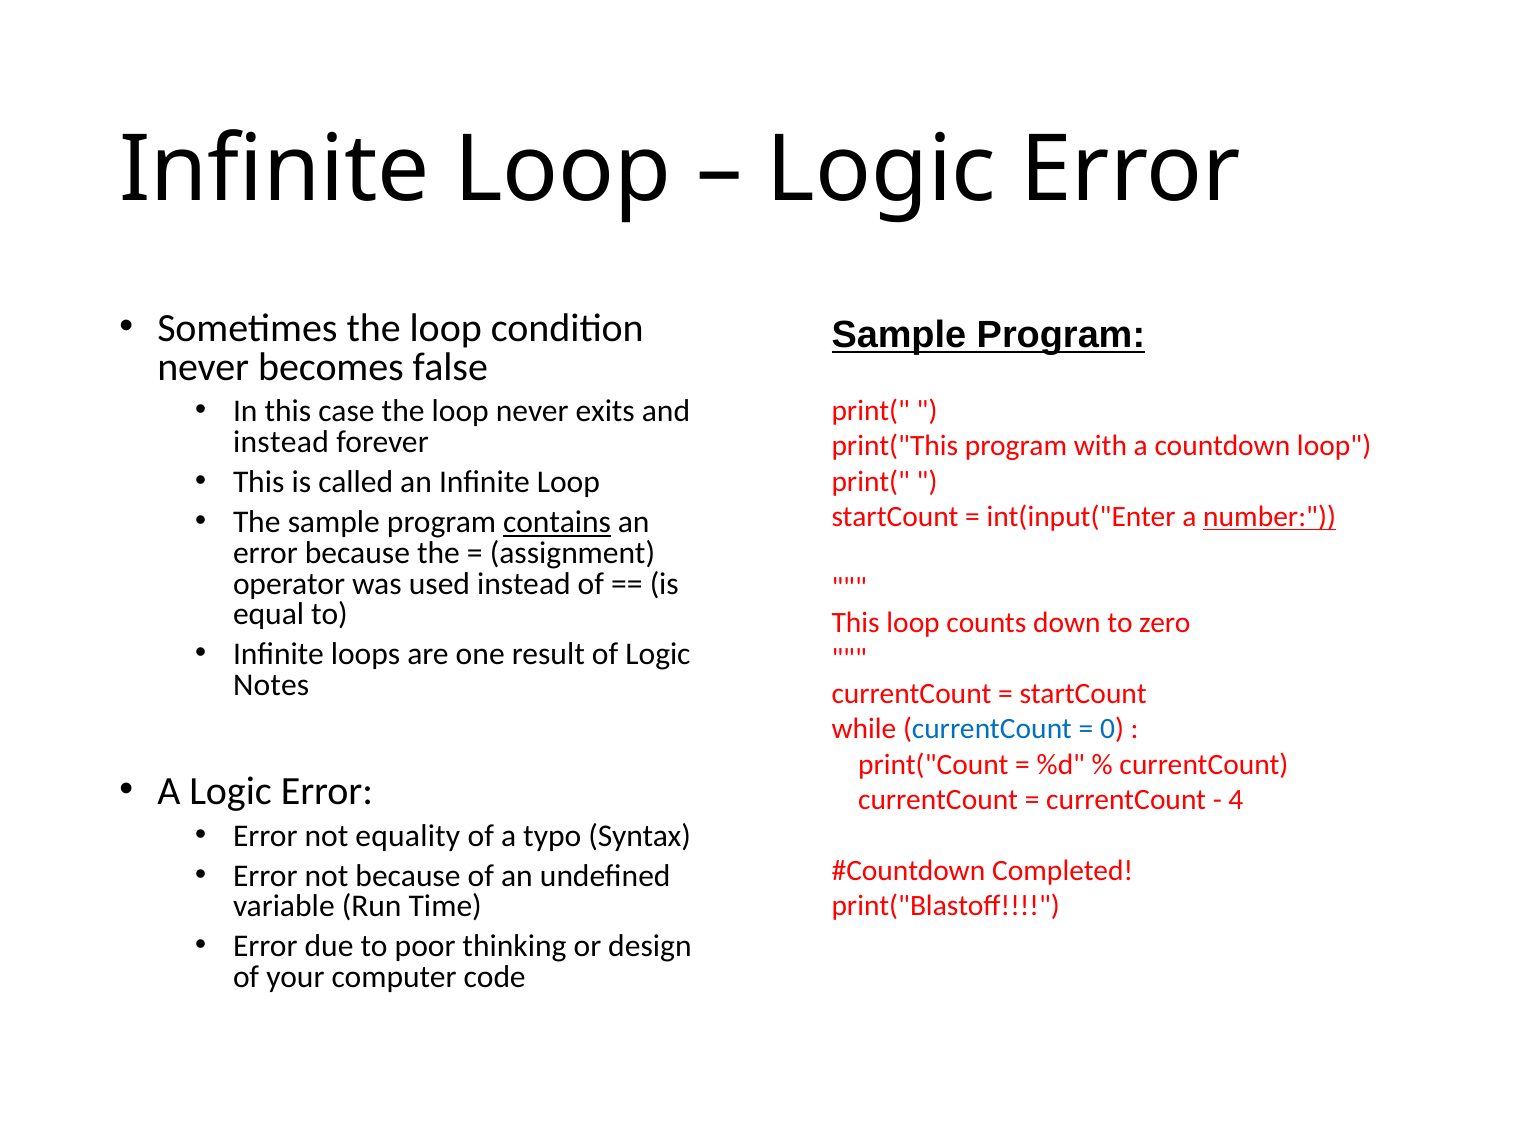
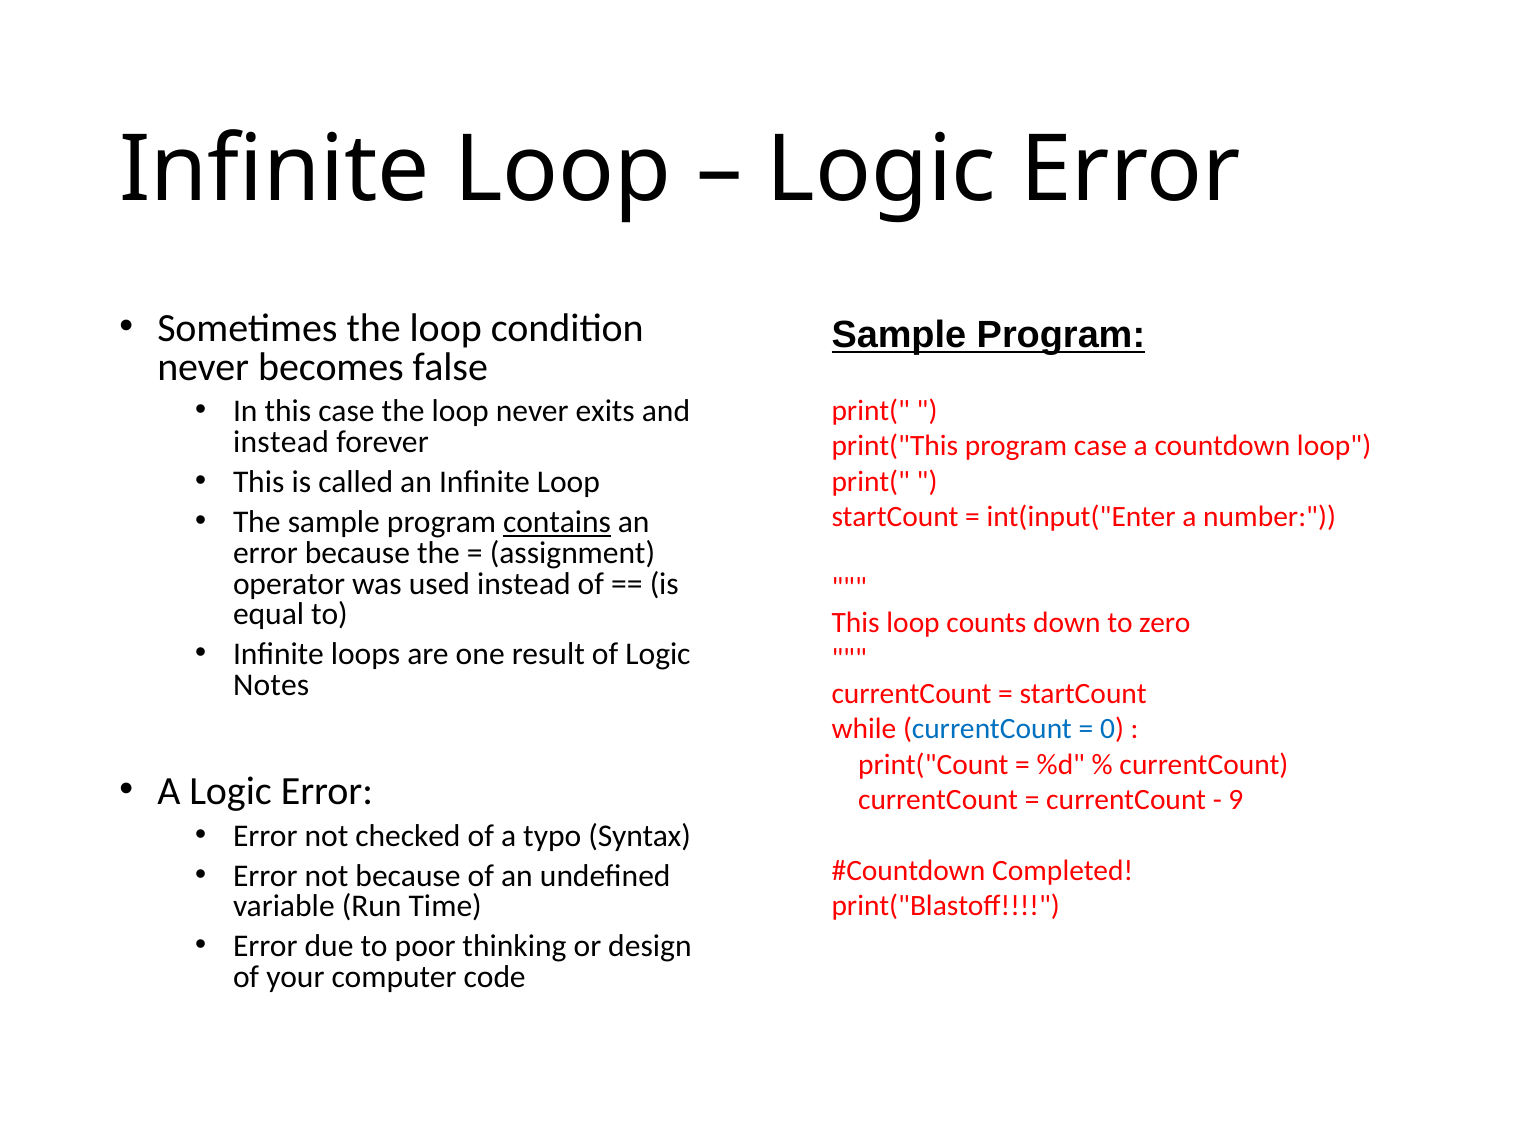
program with: with -> case
number underline: present -> none
4: 4 -> 9
equality: equality -> checked
